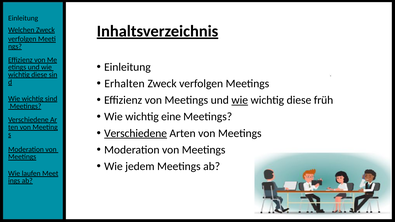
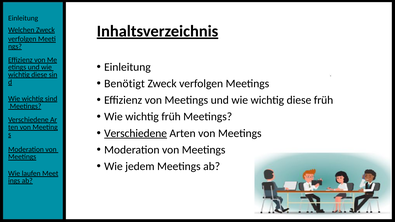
Erhalten: Erhalten -> Benötigt
wie at (240, 100) underline: present -> none
wichtig eine: eine -> früh
